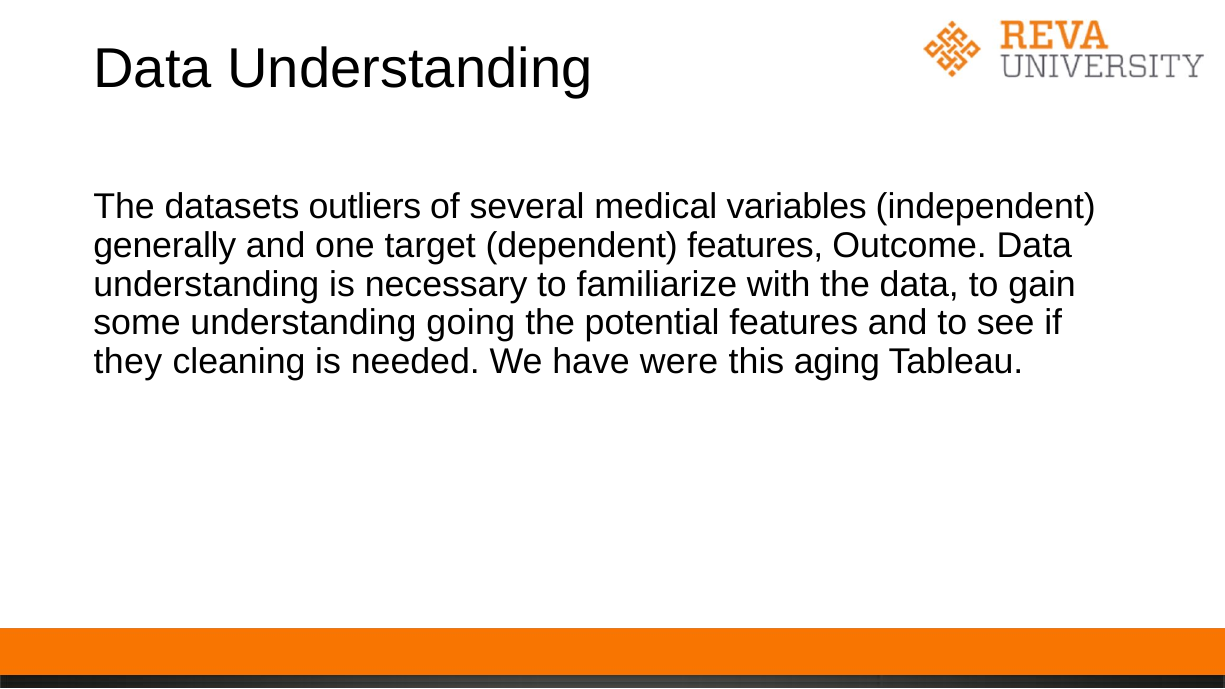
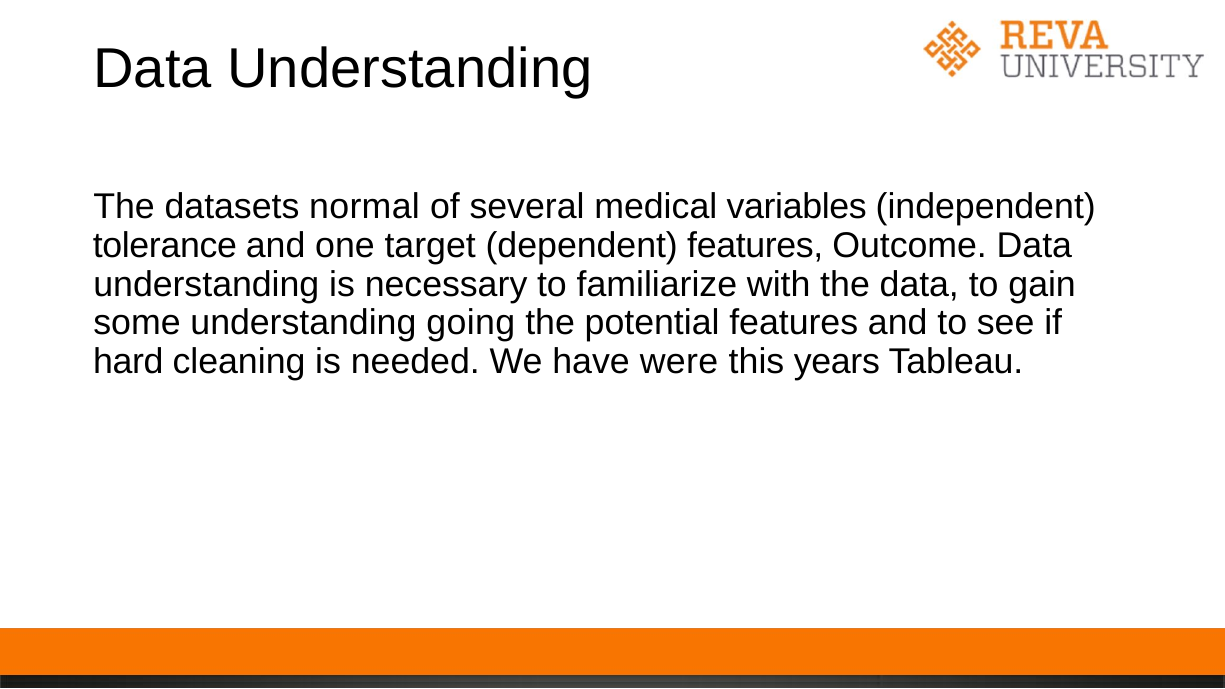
outliers: outliers -> normal
generally: generally -> tolerance
they: they -> hard
aging: aging -> years
